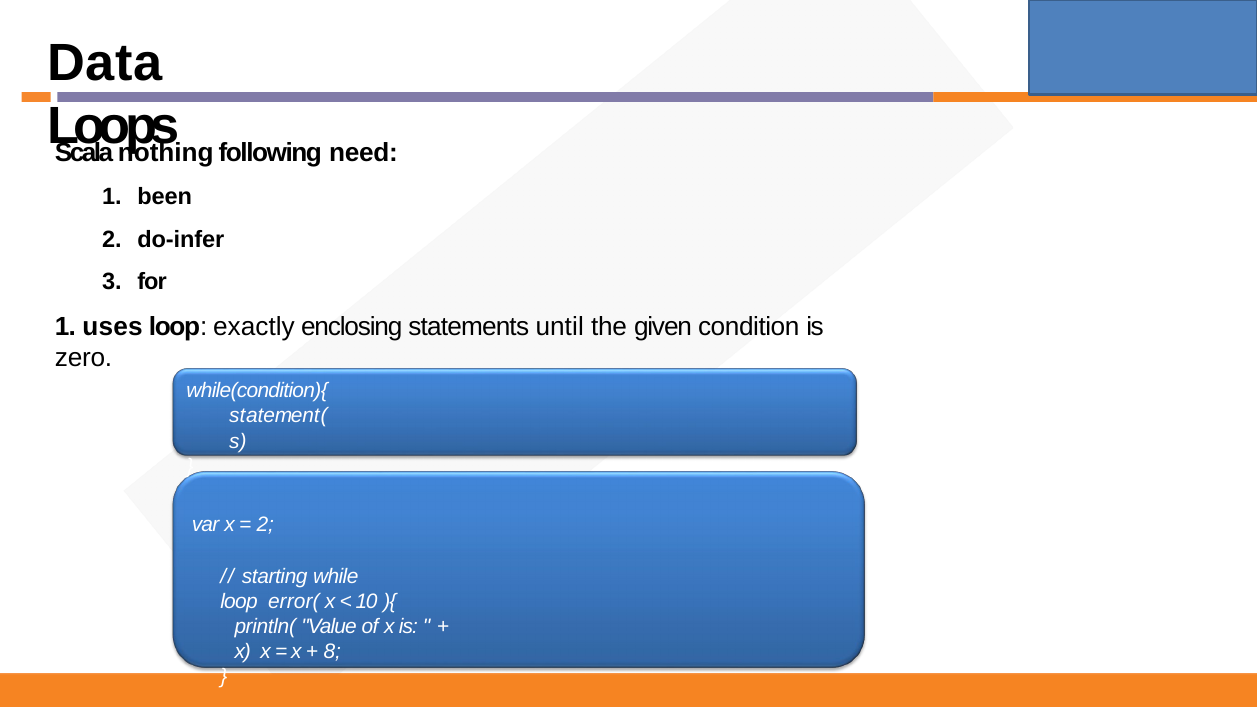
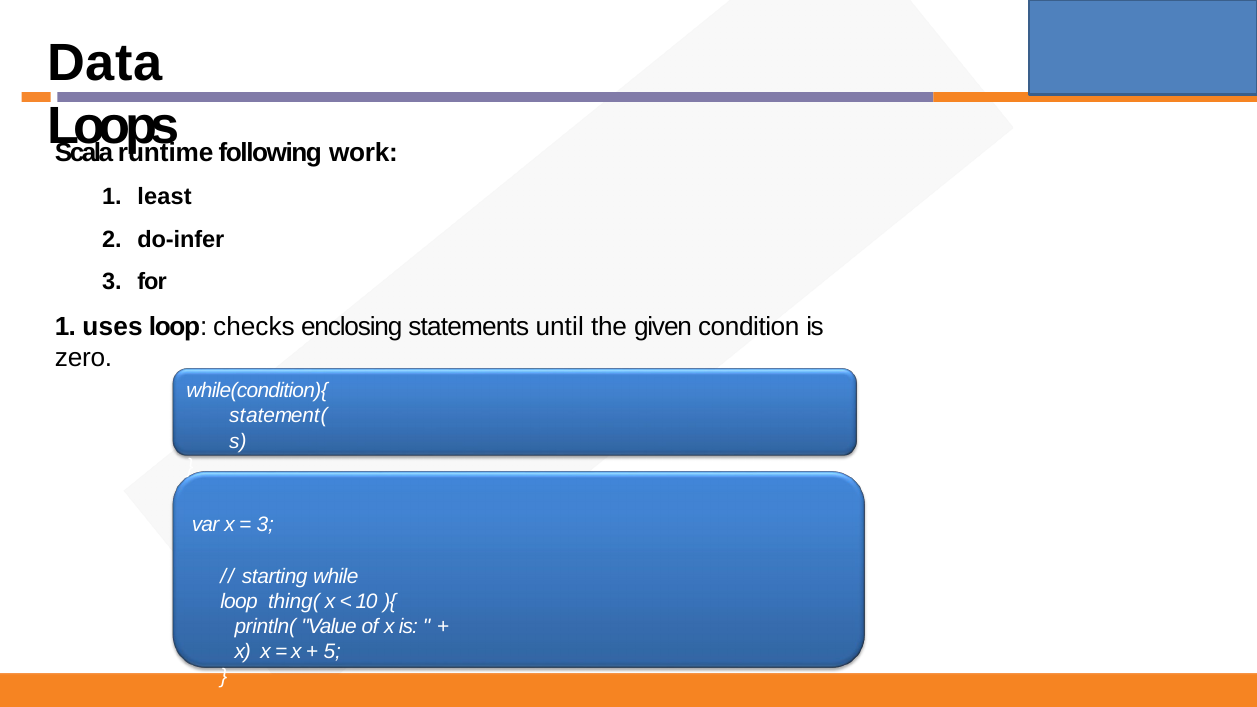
nothing: nothing -> runtime
need: need -> work
been: been -> least
exactly: exactly -> checks
2 at (265, 525): 2 -> 3
error(: error( -> thing(
8: 8 -> 5
